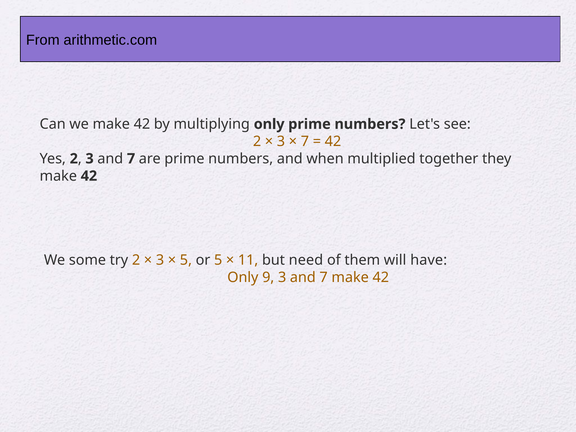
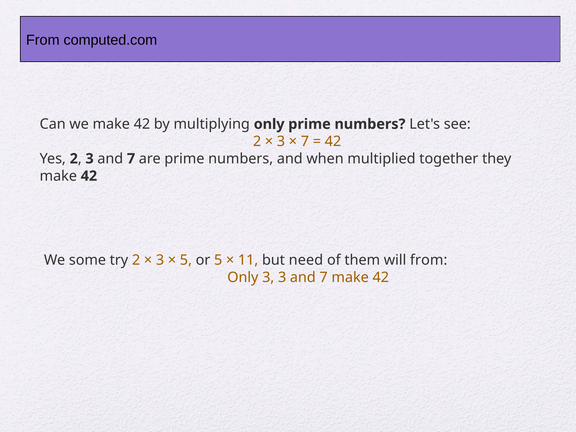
arithmetic.com: arithmetic.com -> computed.com
will have: have -> from
Only 9: 9 -> 3
